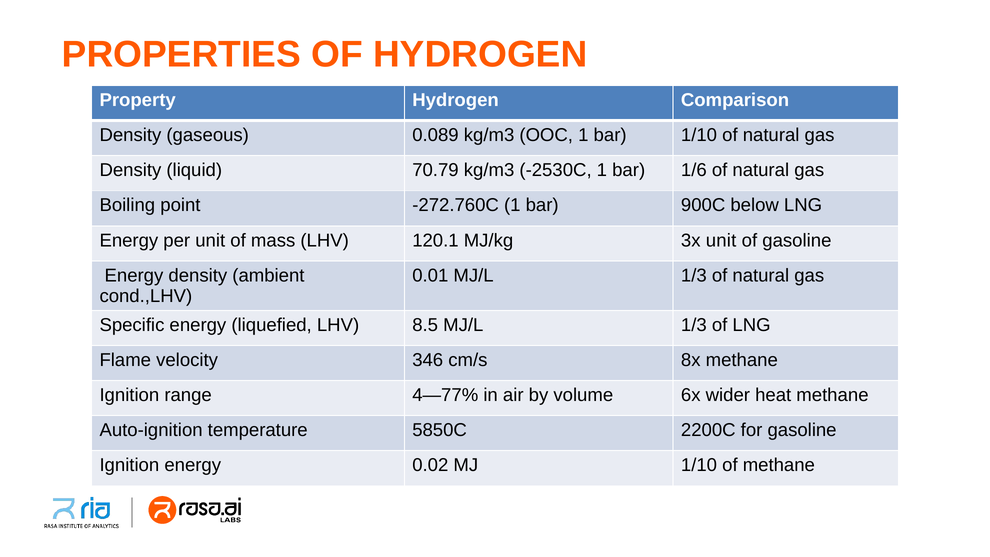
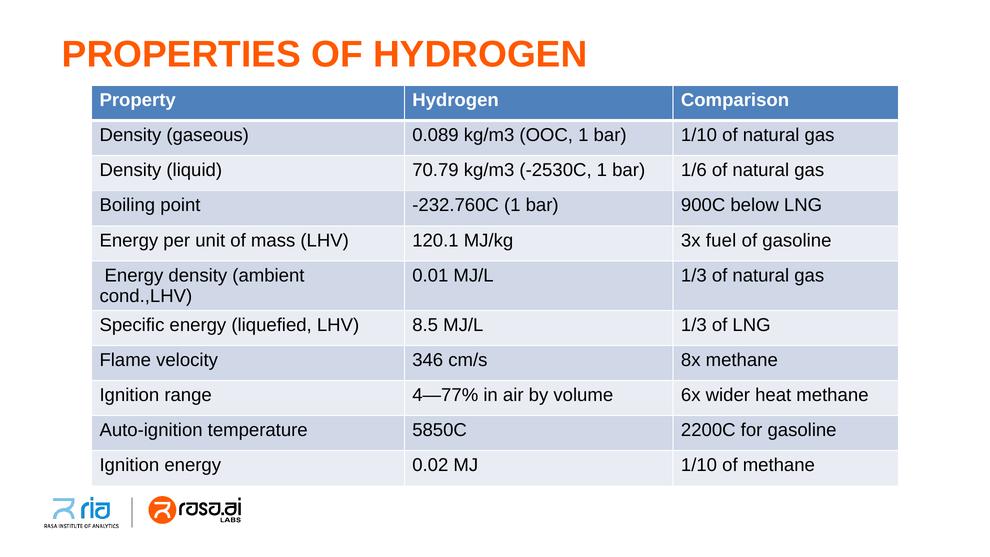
-272.760C: -272.760C -> -232.760C
3x unit: unit -> fuel
